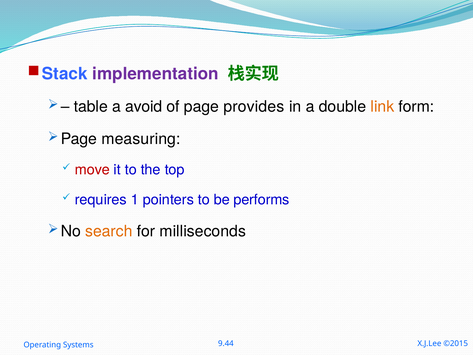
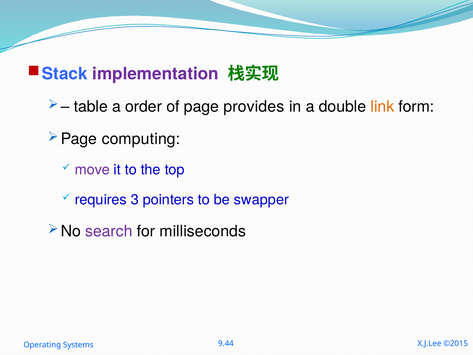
avoid: avoid -> order
measuring: measuring -> computing
move colour: red -> purple
1: 1 -> 3
performs: performs -> swapper
search colour: orange -> purple
